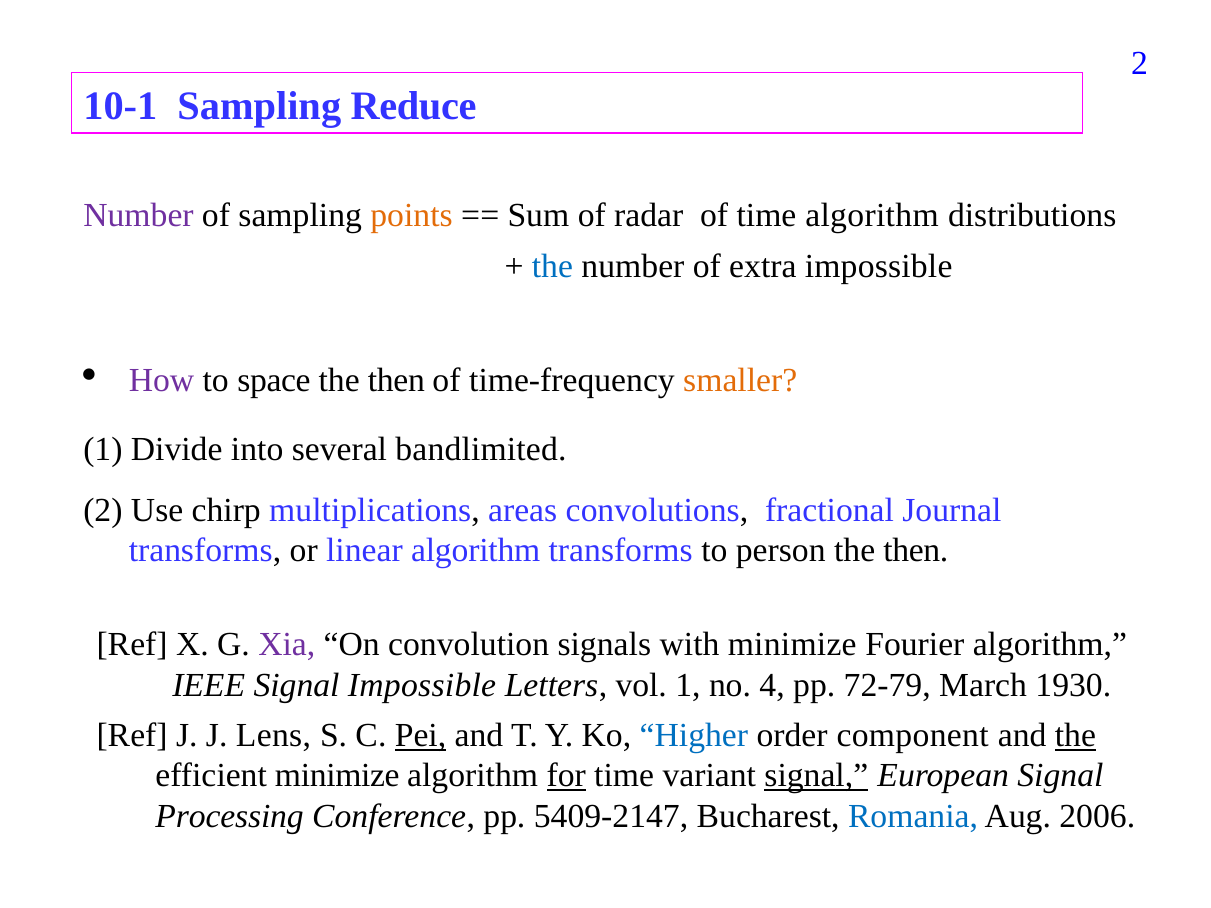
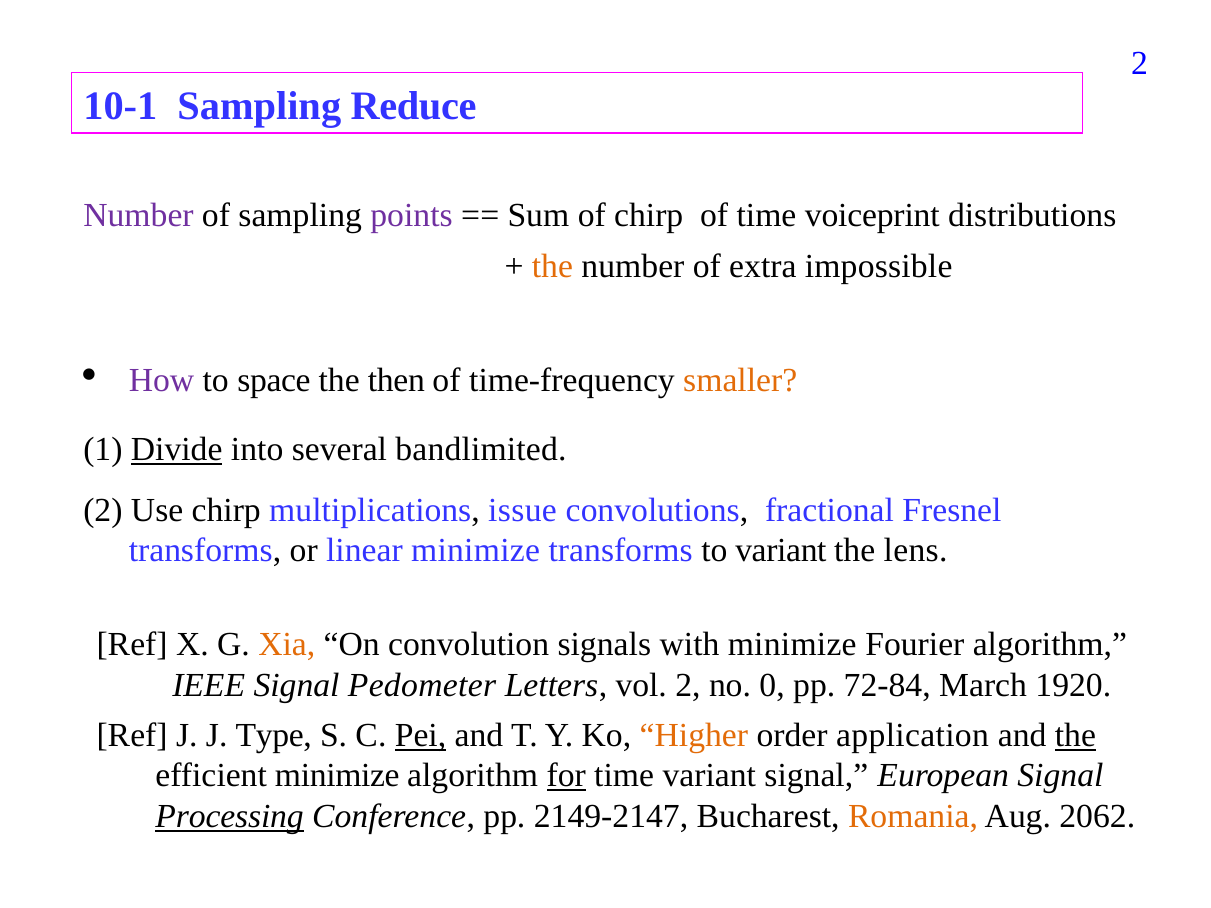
points colour: orange -> purple
of radar: radar -> chirp
time algorithm: algorithm -> voiceprint
the at (552, 266) colour: blue -> orange
Divide underline: none -> present
areas: areas -> issue
Journal: Journal -> Fresnel
linear algorithm: algorithm -> minimize
to person: person -> variant
then at (916, 551): then -> lens
Xia colour: purple -> orange
Signal Impossible: Impossible -> Pedometer
vol 1: 1 -> 2
4: 4 -> 0
72-79: 72-79 -> 72-84
1930: 1930 -> 1920
Lens: Lens -> Type
Higher colour: blue -> orange
component: component -> application
signal at (816, 776) underline: present -> none
Processing underline: none -> present
5409-2147: 5409-2147 -> 2149-2147
Romania colour: blue -> orange
2006: 2006 -> 2062
